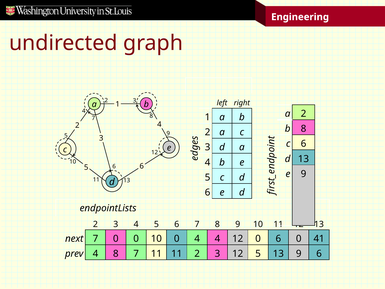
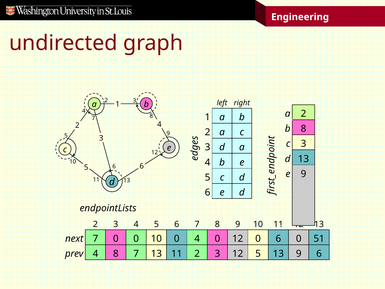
6 at (304, 144): 6 -> 3
4 4: 4 -> 0
41: 41 -> 51
7 11: 11 -> 13
